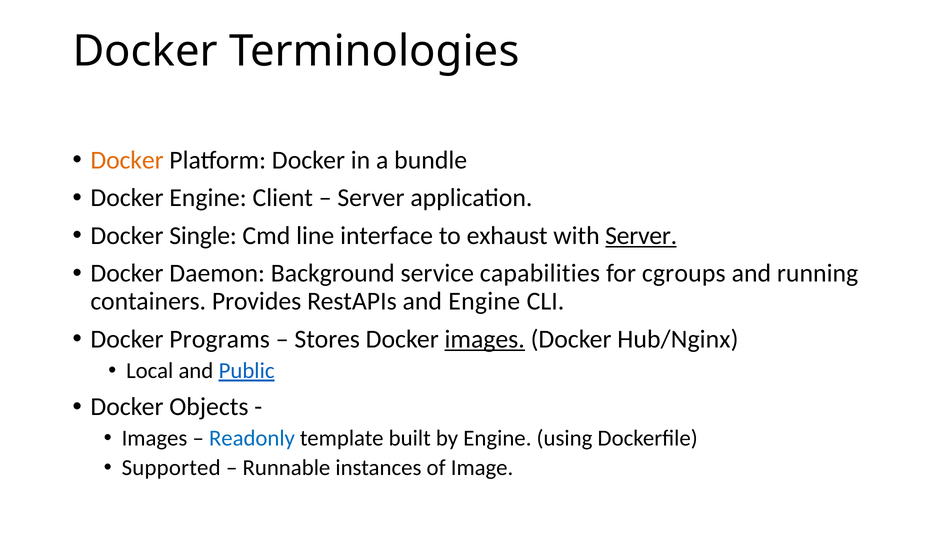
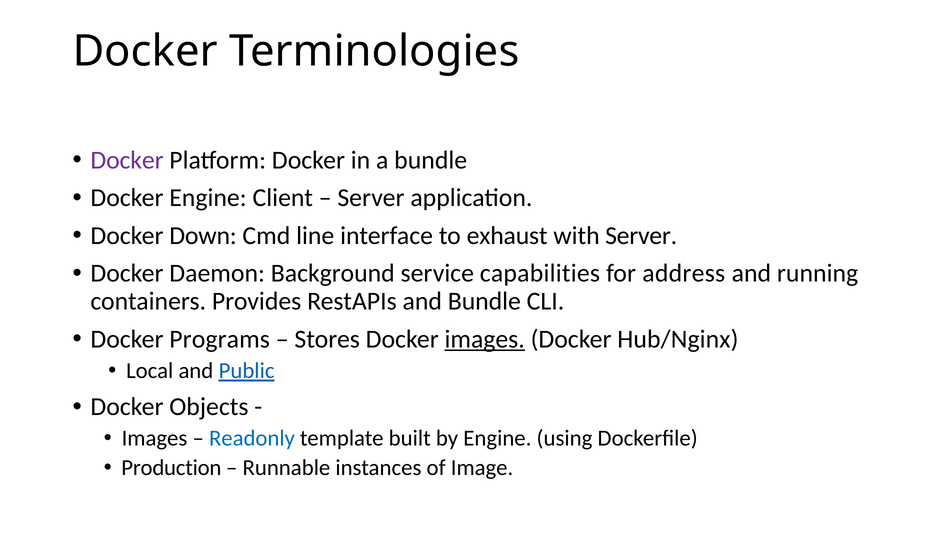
Docker at (127, 160) colour: orange -> purple
Single: Single -> Down
Server at (641, 235) underline: present -> none
cgroups: cgroups -> address
and Engine: Engine -> Bundle
Supported: Supported -> Production
